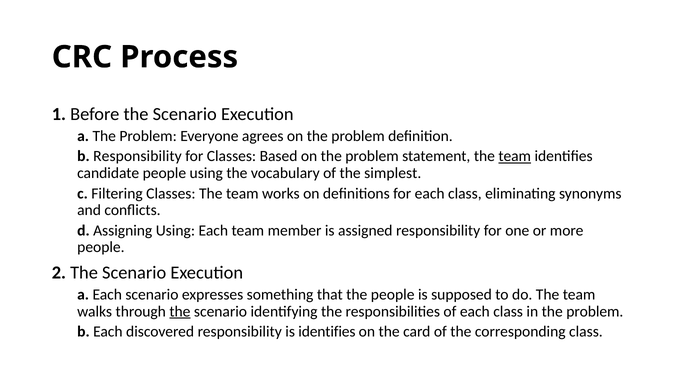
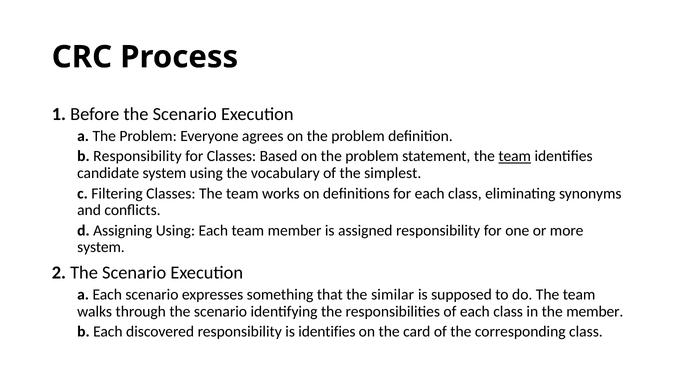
candidate people: people -> system
people at (101, 247): people -> system
the people: people -> similar
the at (180, 311) underline: present -> none
in the problem: problem -> member
